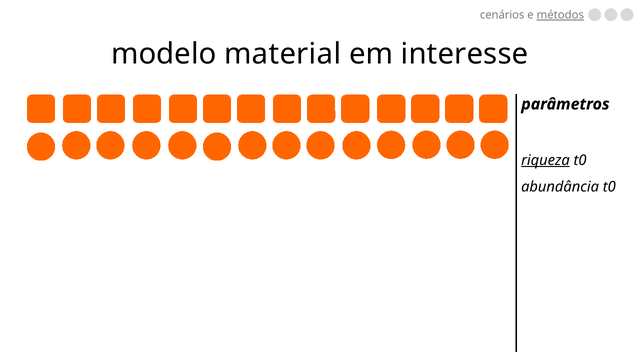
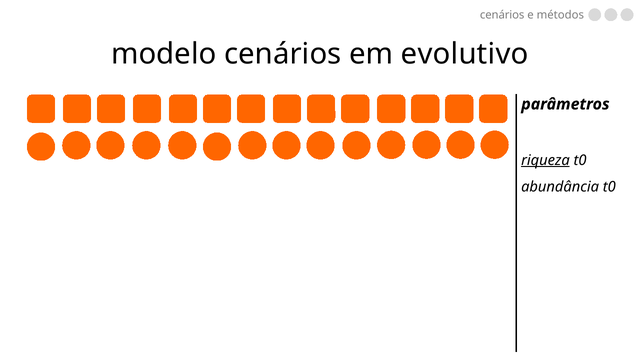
métodos underline: present -> none
modelo material: material -> cenários
interesse: interesse -> evolutivo
